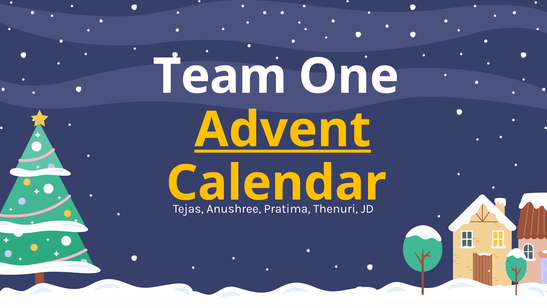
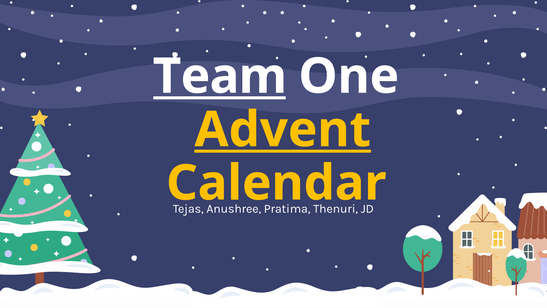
Team underline: none -> present
